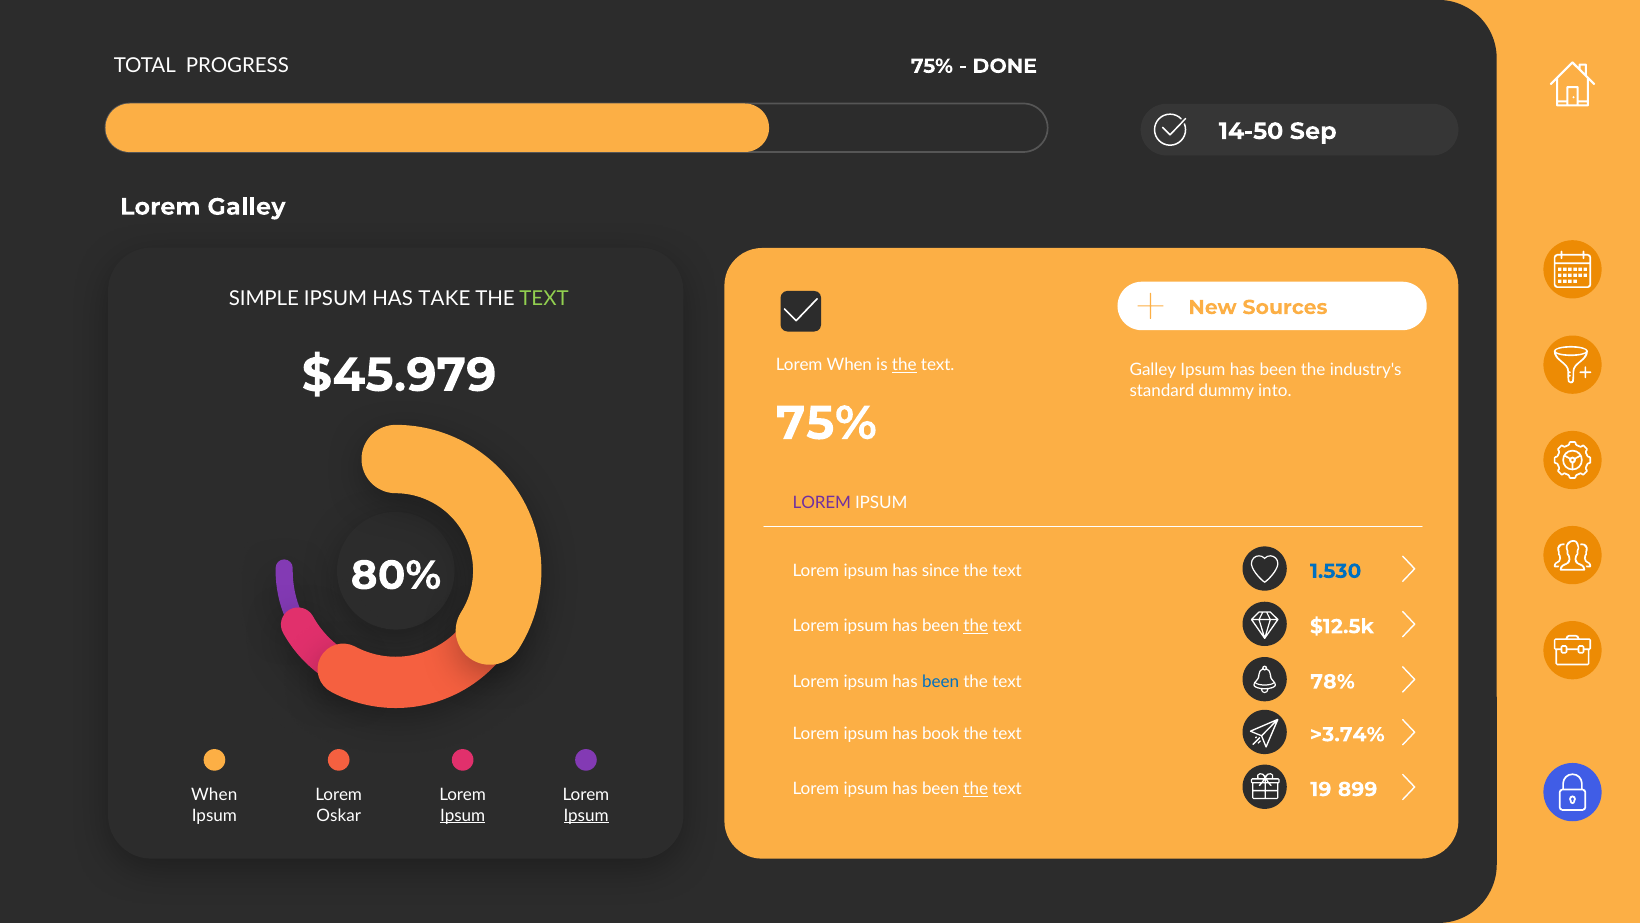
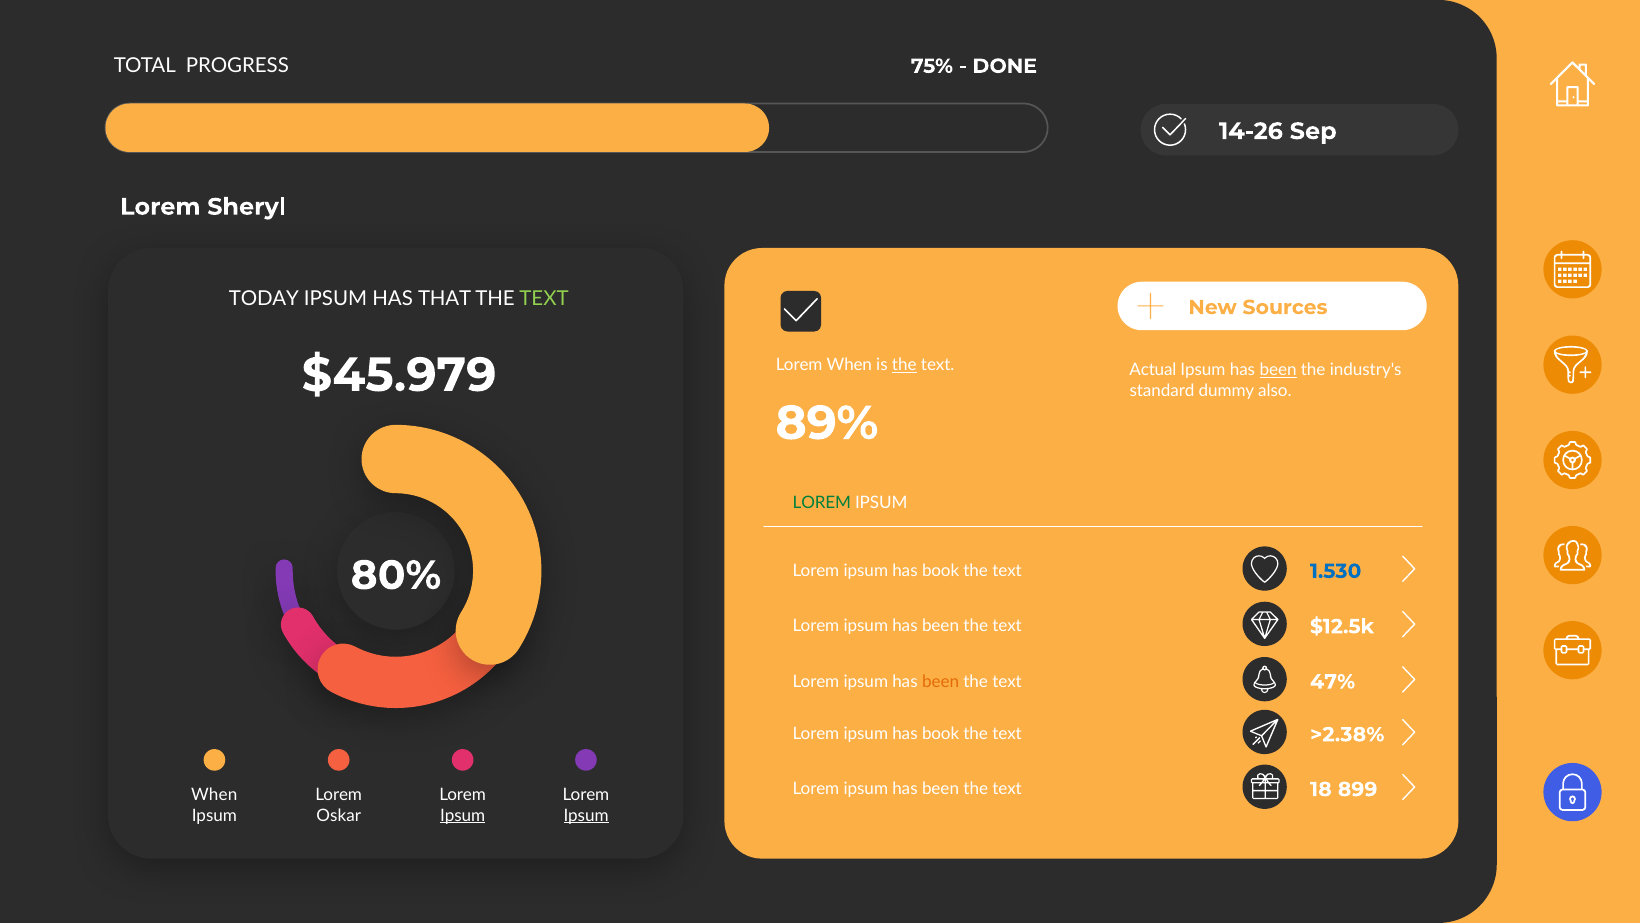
14-50: 14-50 -> 14-26
Lorem Galley: Galley -> Sheryl
SIMPLE: SIMPLE -> TODAY
TAKE: TAKE -> THAT
Galley at (1153, 370): Galley -> Actual
been at (1278, 370) underline: none -> present
into: into -> also
75% at (826, 423): 75% -> 89%
LOREM at (822, 503) colour: purple -> green
since at (941, 571): since -> book
the at (976, 626) underline: present -> none
been at (941, 681) colour: blue -> orange
78%: 78% -> 47%
>3.74%: >3.74% -> >2.38%
the at (976, 789) underline: present -> none
19: 19 -> 18
